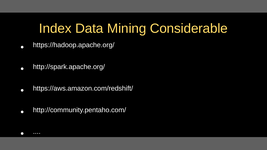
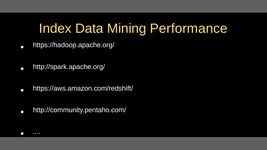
Considerable: Considerable -> Performance
